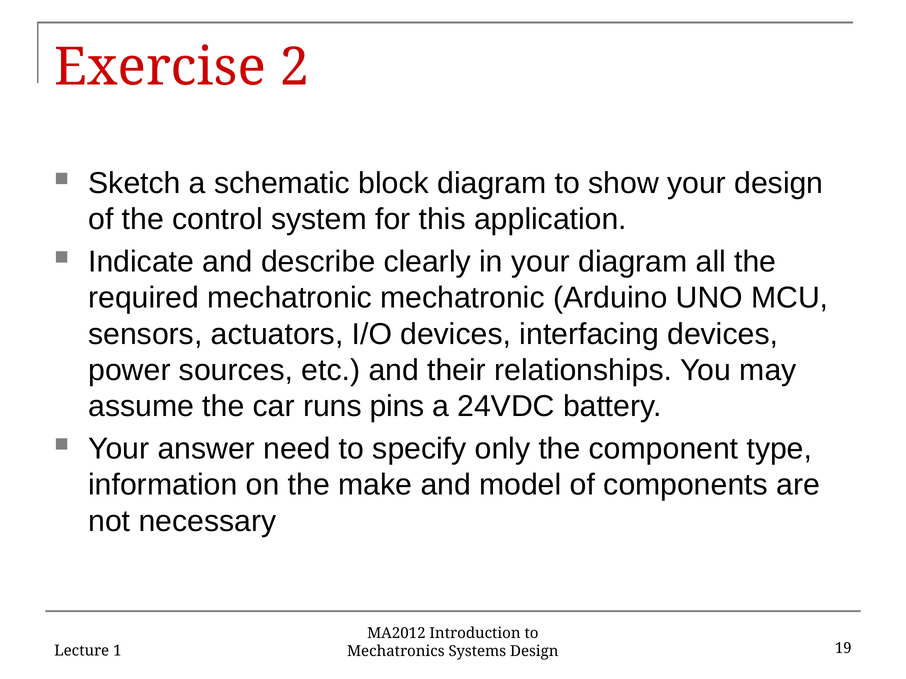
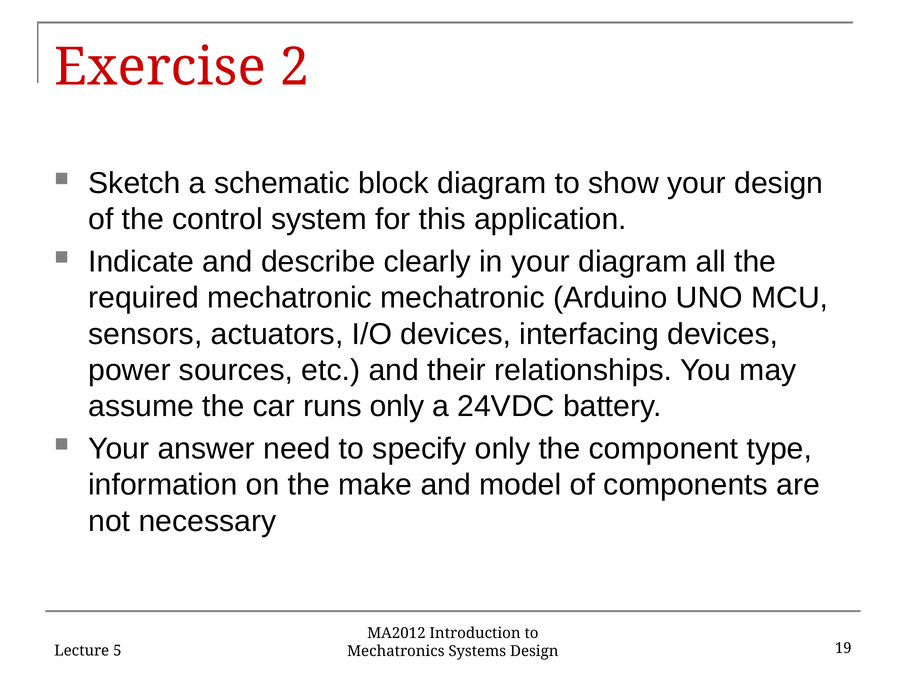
runs pins: pins -> only
1: 1 -> 5
